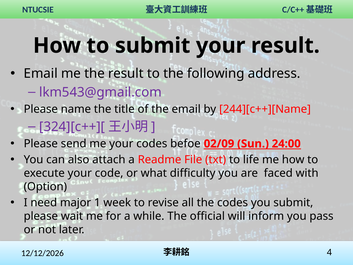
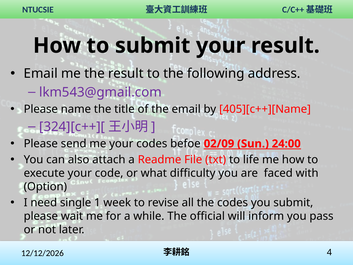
244][c++][Name: 244][c++][Name -> 405][c++][Name
major: major -> single
